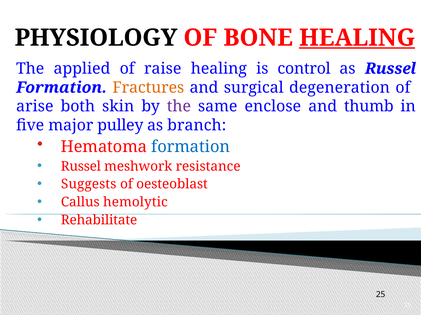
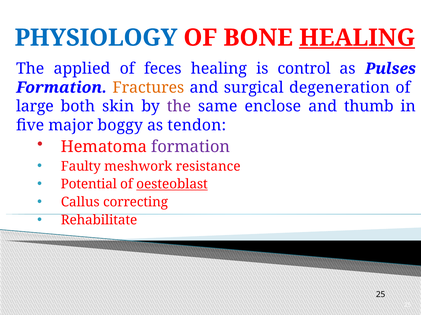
PHYSIOLOGY colour: black -> blue
raise: raise -> feces
as Russel: Russel -> Pulses
arise: arise -> large
pulley: pulley -> boggy
branch: branch -> tendon
formation at (191, 147) colour: blue -> purple
Russel at (81, 167): Russel -> Faulty
Suggests: Suggests -> Potential
oesteoblast underline: none -> present
hemolytic: hemolytic -> correcting
